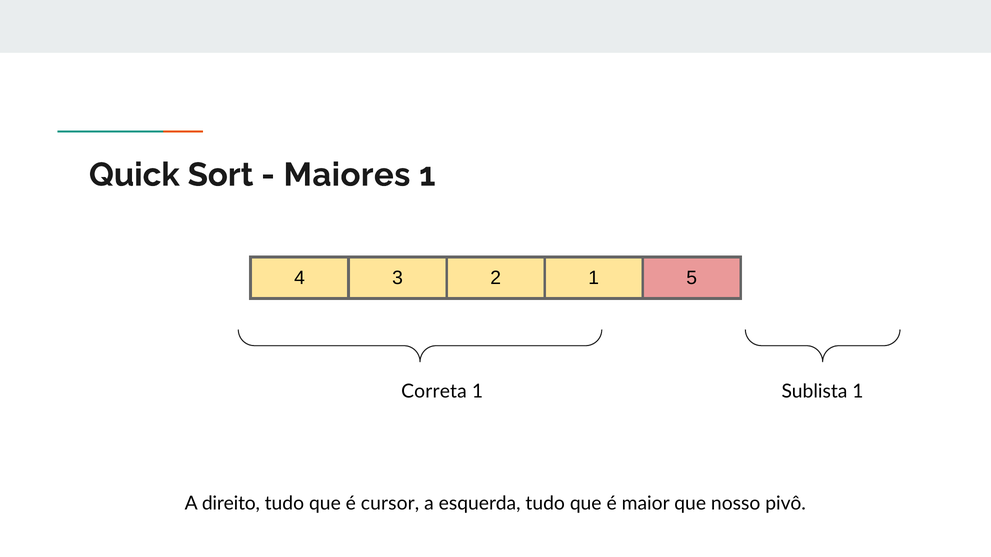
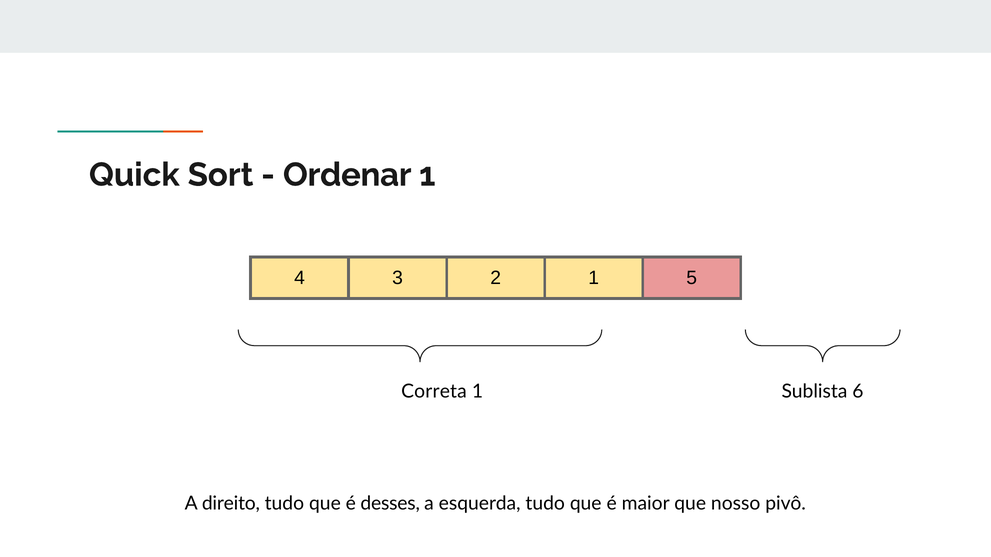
Maiores: Maiores -> Ordenar
Sublista 1: 1 -> 6
cursor: cursor -> desses
